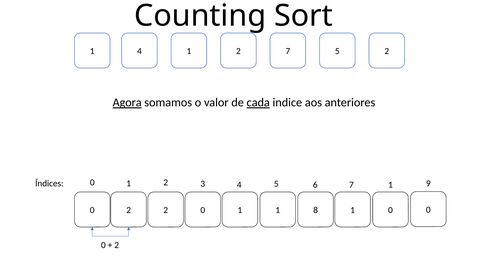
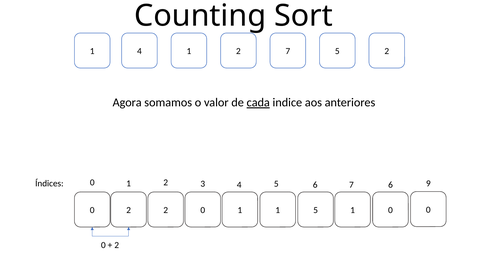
Agora underline: present -> none
7 1: 1 -> 6
1 8: 8 -> 5
